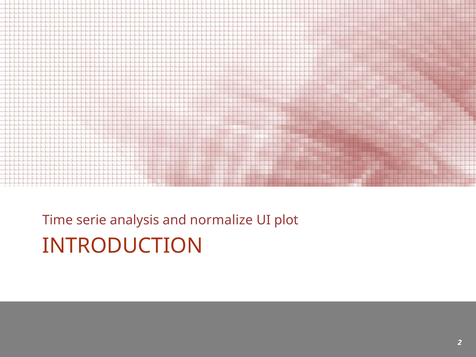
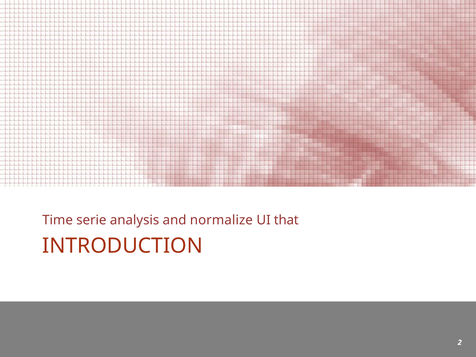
plot: plot -> that
